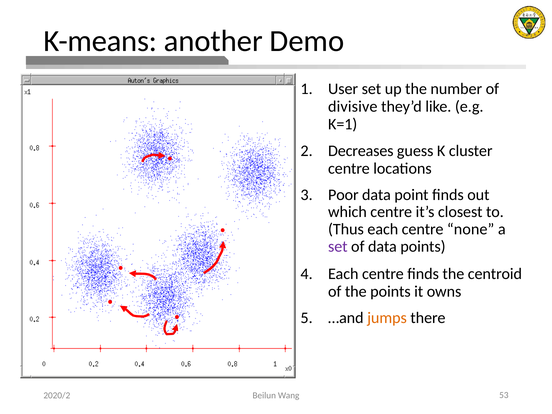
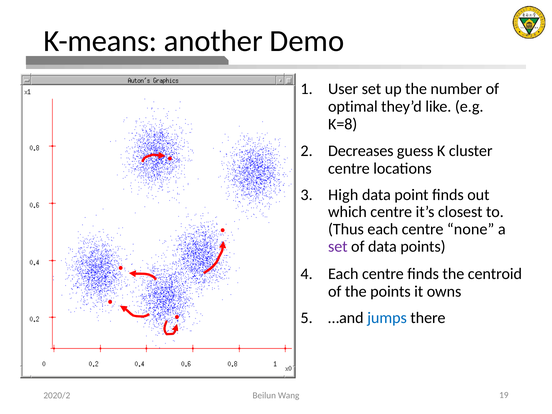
divisive: divisive -> optimal
K=1: K=1 -> K=8
Poor: Poor -> High
jumps colour: orange -> blue
53: 53 -> 19
